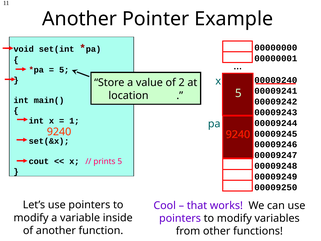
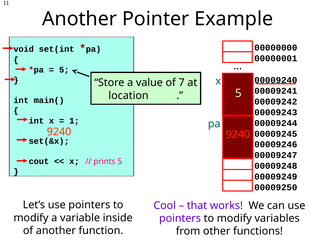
2: 2 -> 7
